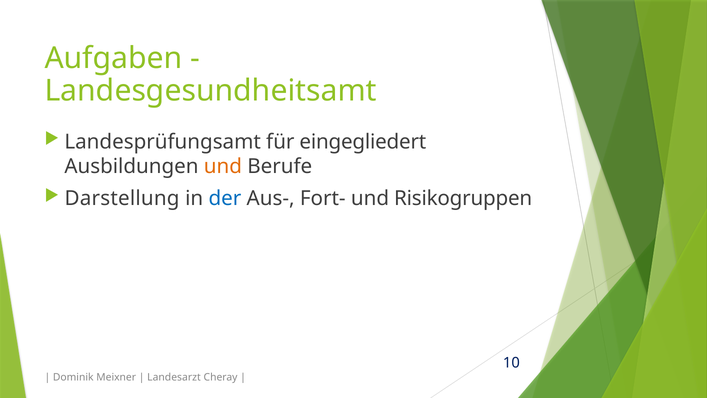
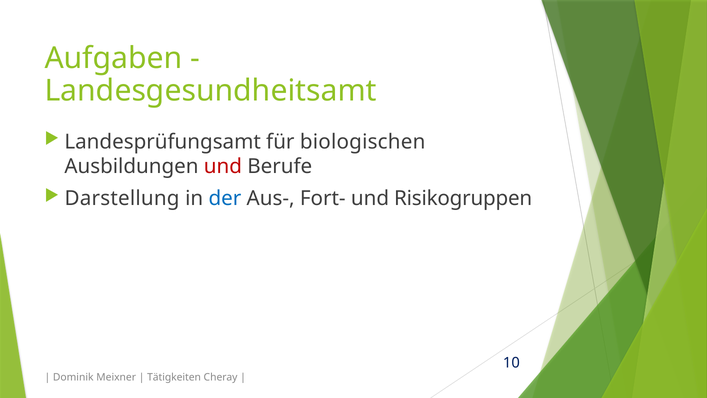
eingegliedert: eingegliedert -> biologischen
und at (223, 166) colour: orange -> red
Landesarzt: Landesarzt -> Tätigkeiten
